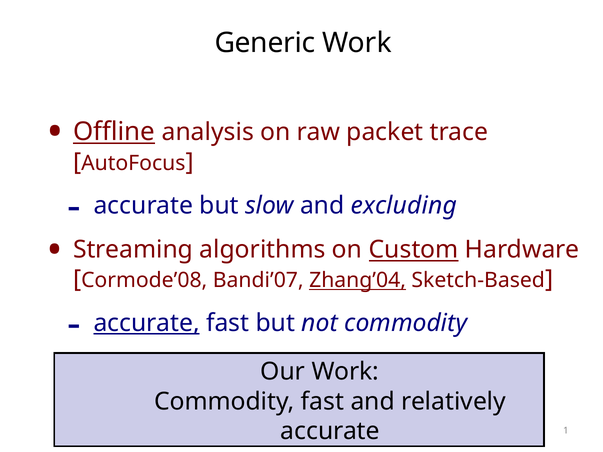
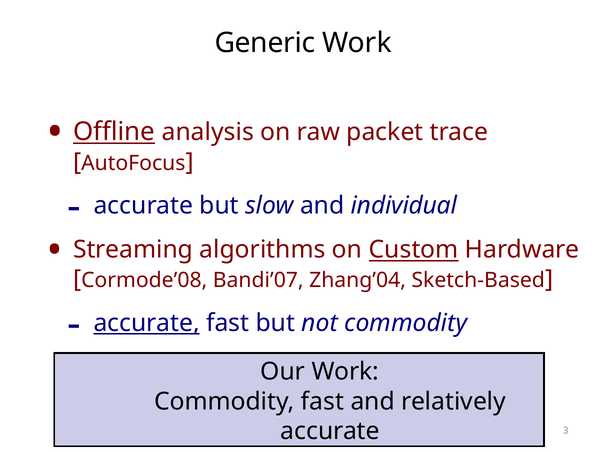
excluding: excluding -> individual
Zhang’04 underline: present -> none
1: 1 -> 3
